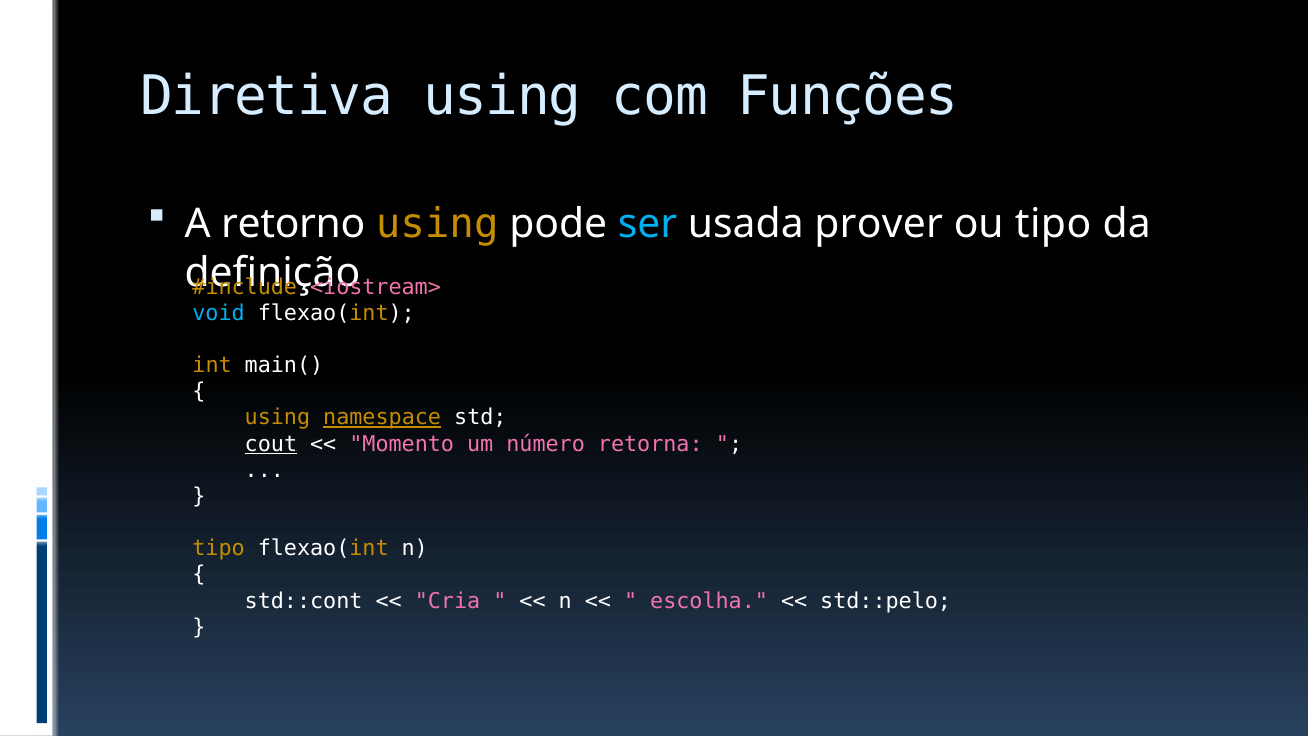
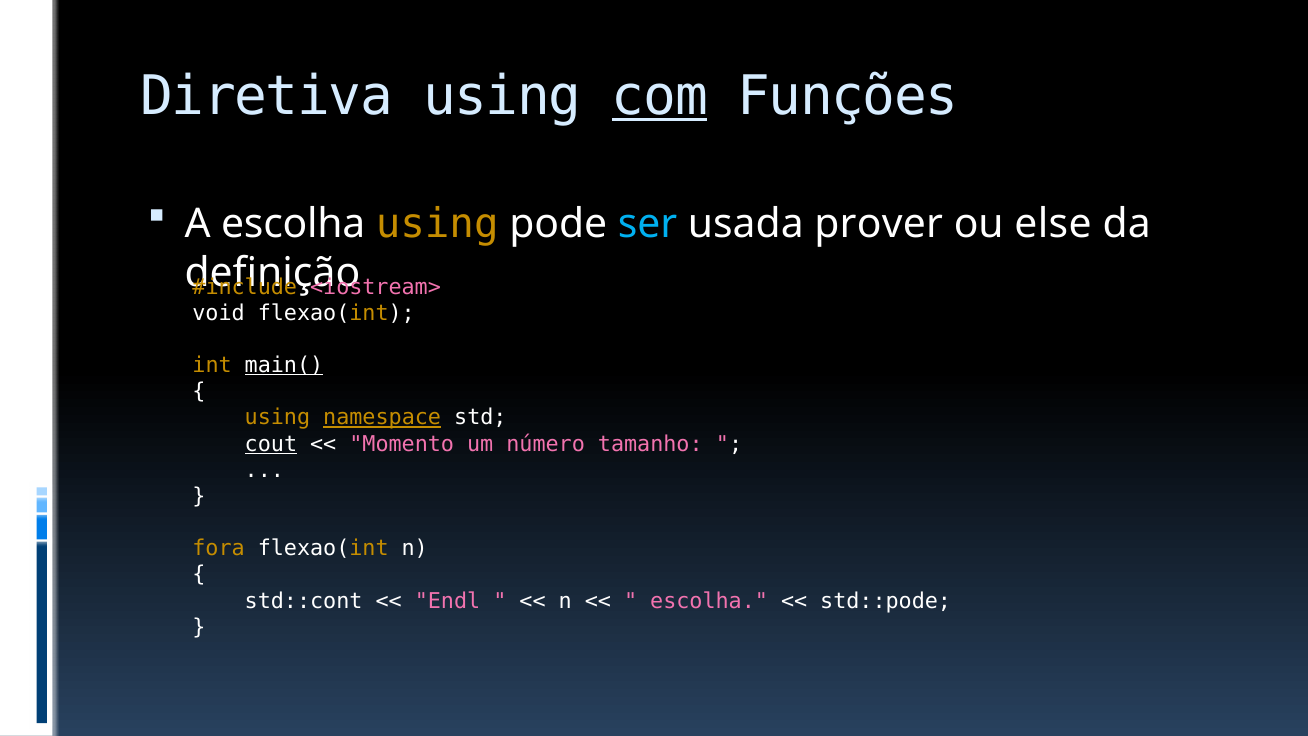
com underline: none -> present
A retorno: retorno -> escolha
ou tipo: tipo -> else
void colour: light blue -> white
main( underline: none -> present
retorna: retorna -> tamanho
tipo at (219, 548): tipo -> fora
Cria: Cria -> Endl
std::pelo: std::pelo -> std::pode
